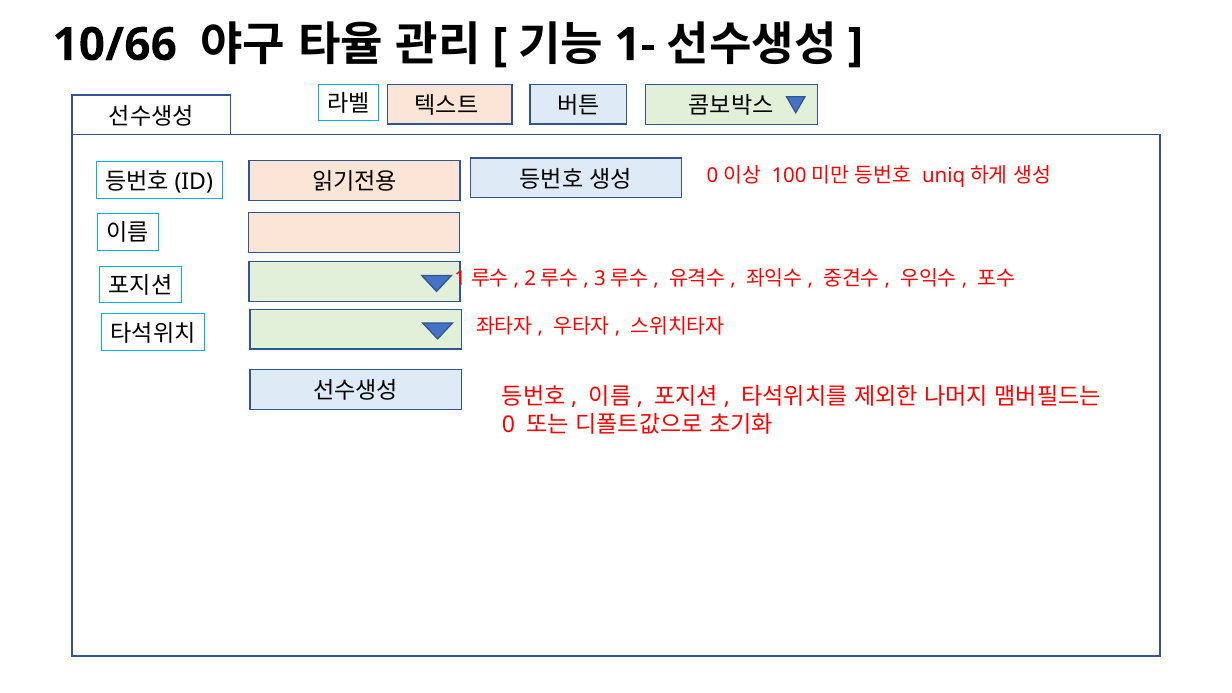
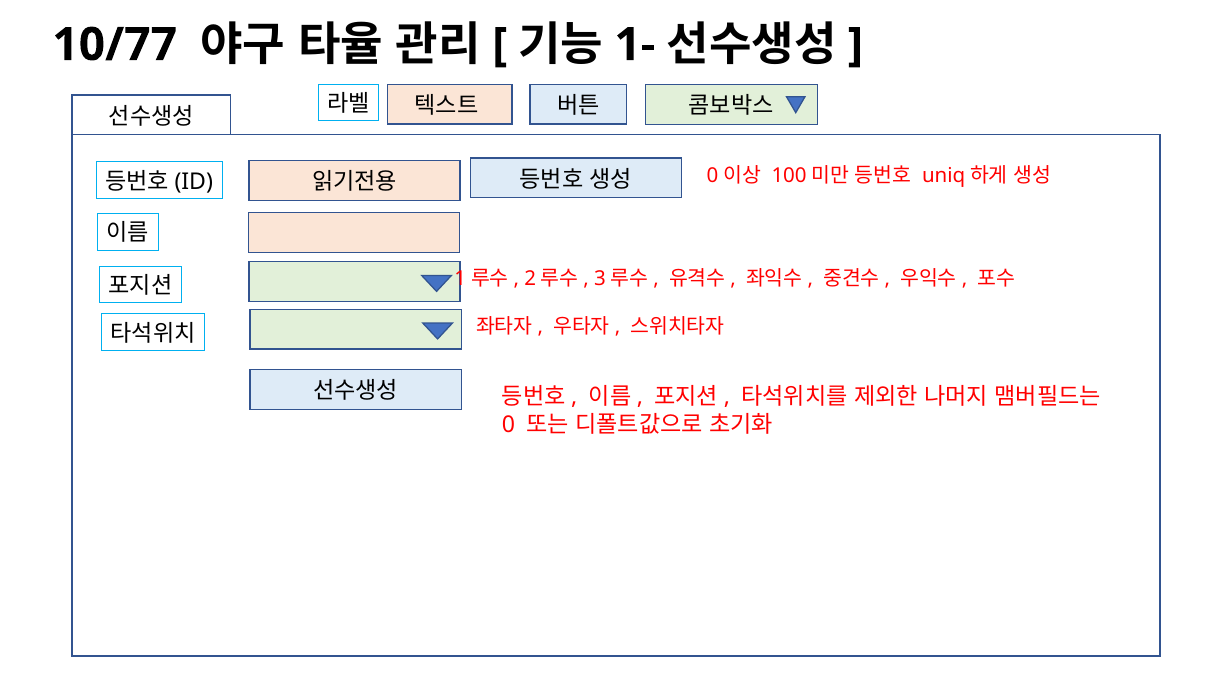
10/66: 10/66 -> 10/77
